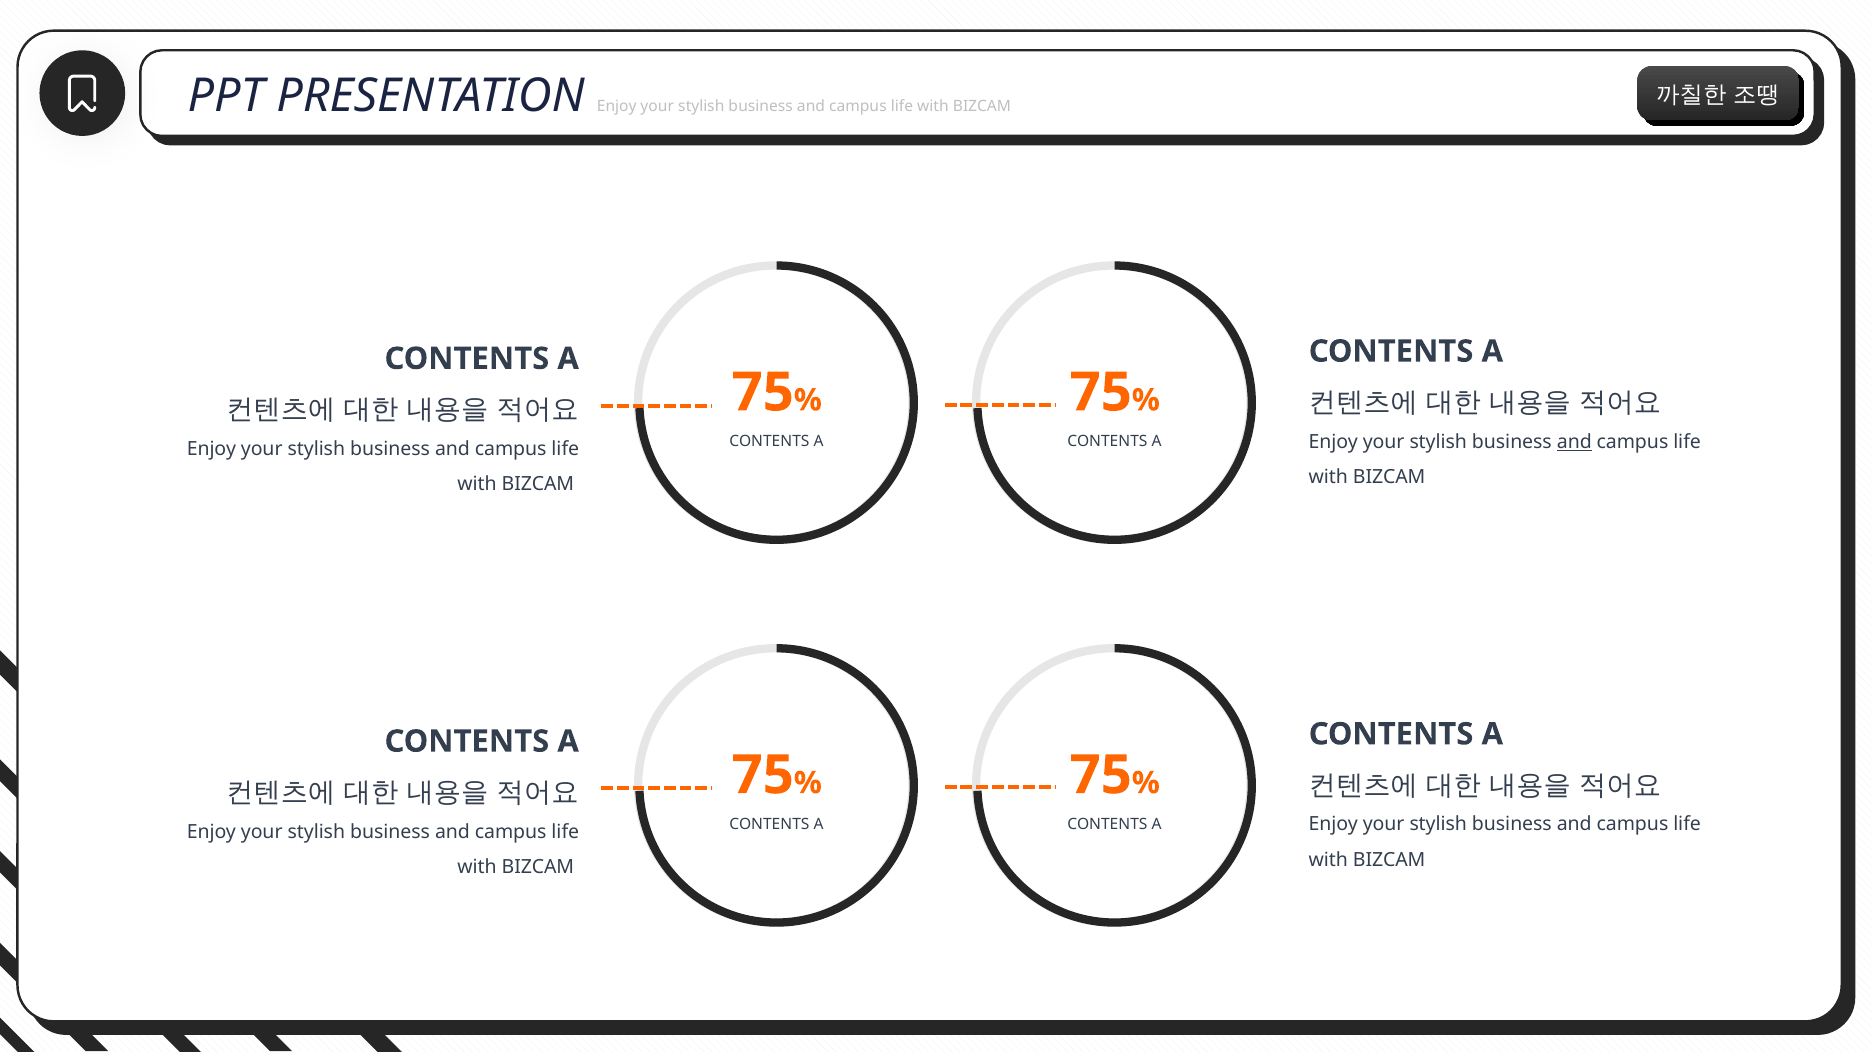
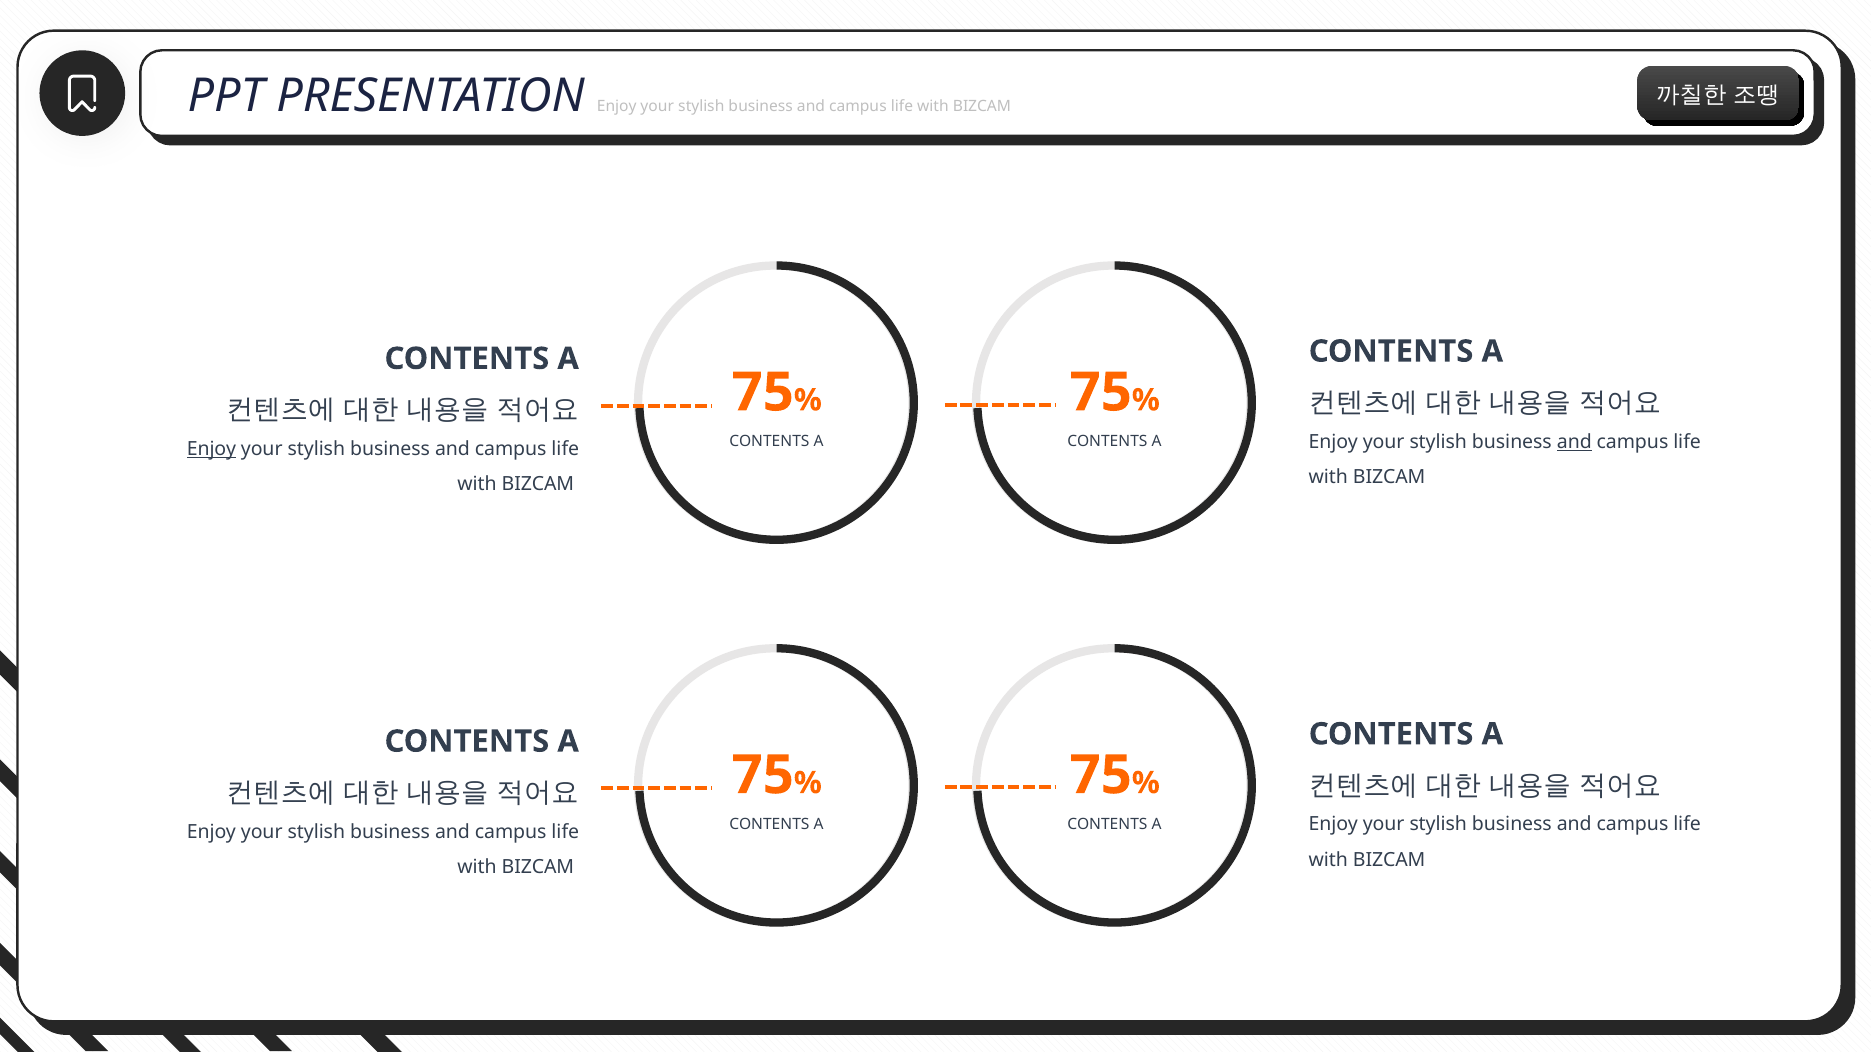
Enjoy at (211, 449) underline: none -> present
